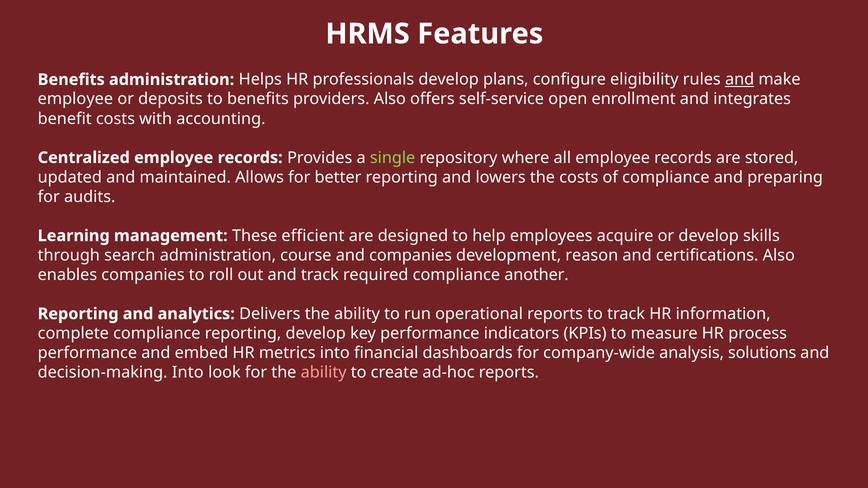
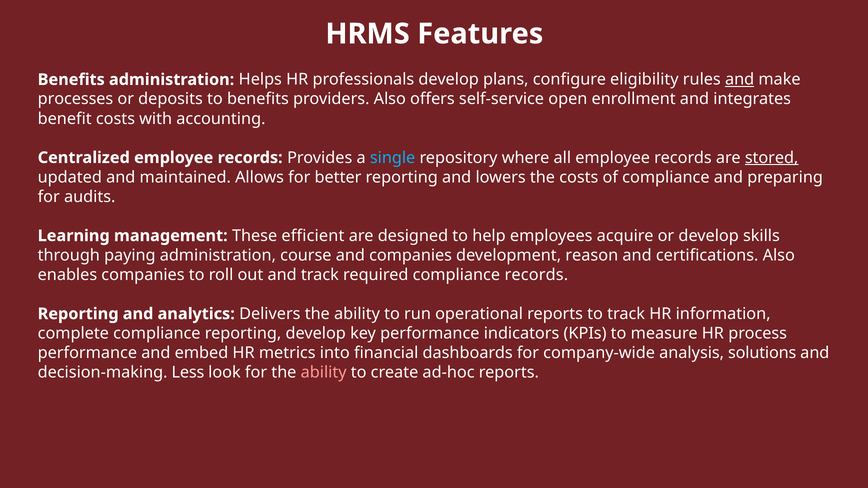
employee at (75, 99): employee -> processes
single colour: light green -> light blue
stored underline: none -> present
search: search -> paying
compliance another: another -> records
decision-making Into: Into -> Less
